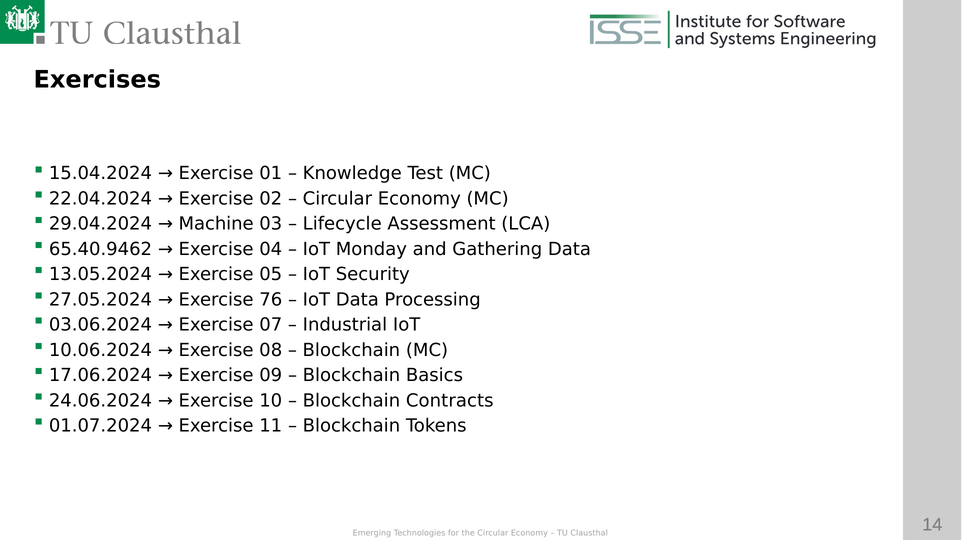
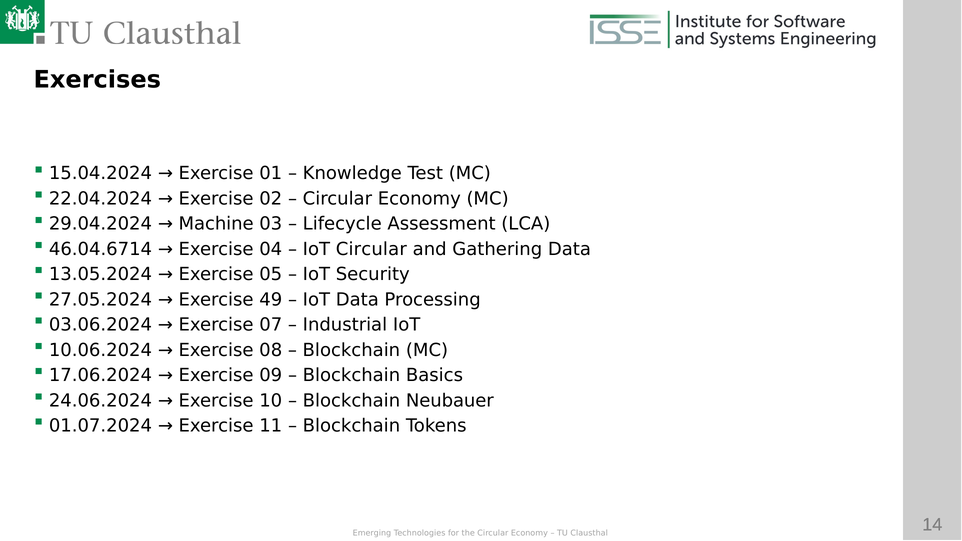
65.40.9462: 65.40.9462 -> 46.04.6714
IoT Monday: Monday -> Circular
76: 76 -> 49
Contracts: Contracts -> Neubauer
